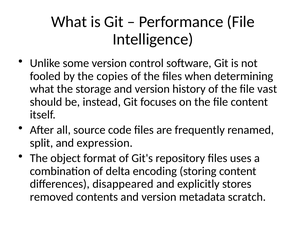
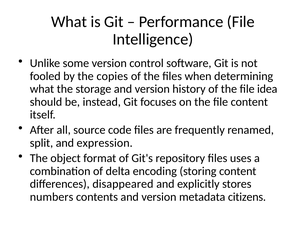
vast: vast -> idea
removed: removed -> numbers
scratch: scratch -> citizens
